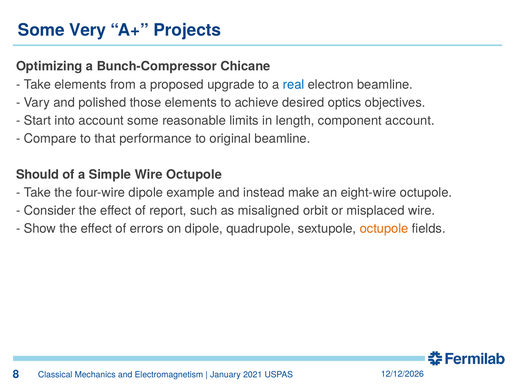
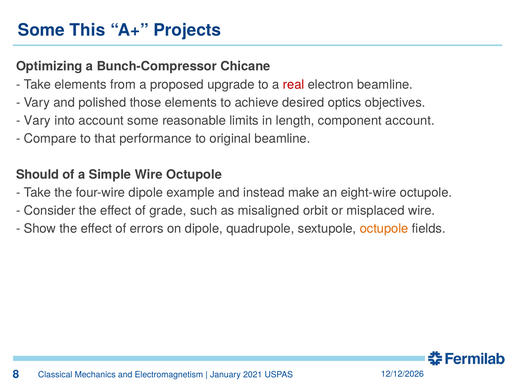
Very: Very -> This
real colour: blue -> red
Start at (37, 121): Start -> Vary
report: report -> grade
